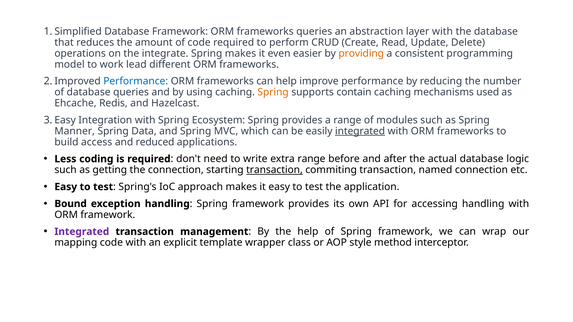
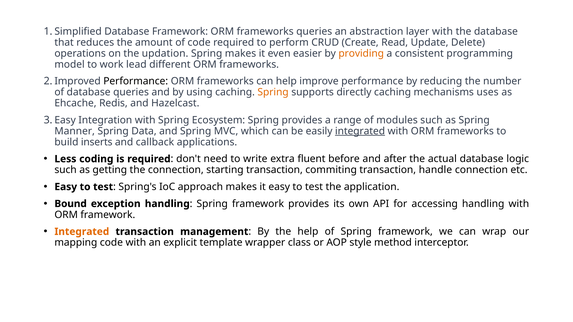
integrate: integrate -> updation
Performance at (136, 81) colour: blue -> black
contain: contain -> directly
used: used -> uses
access: access -> inserts
reduced: reduced -> callback
extra range: range -> fluent
transaction at (274, 170) underline: present -> none
named: named -> handle
Integrated at (82, 232) colour: purple -> orange
